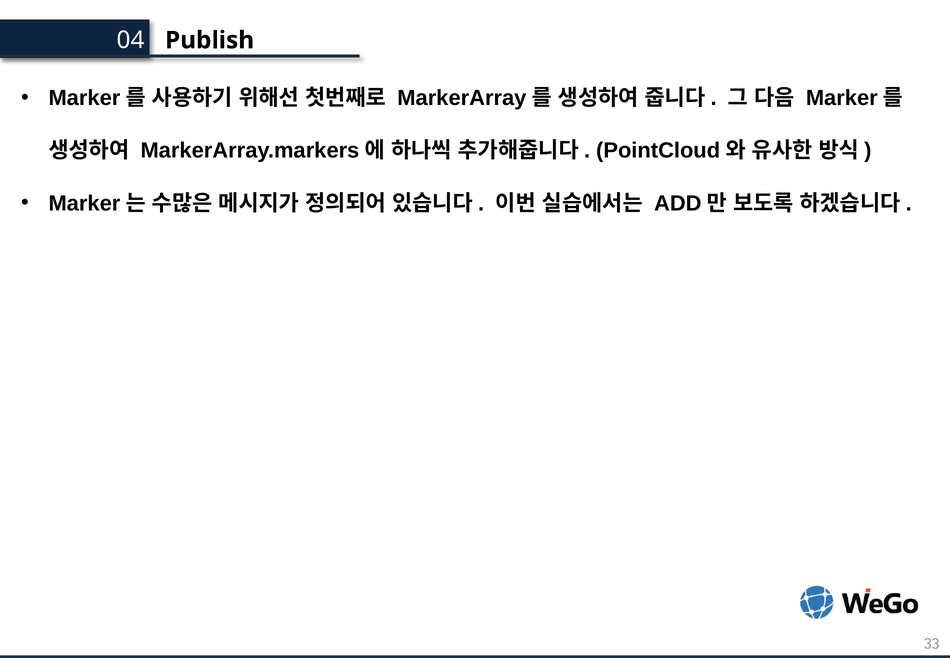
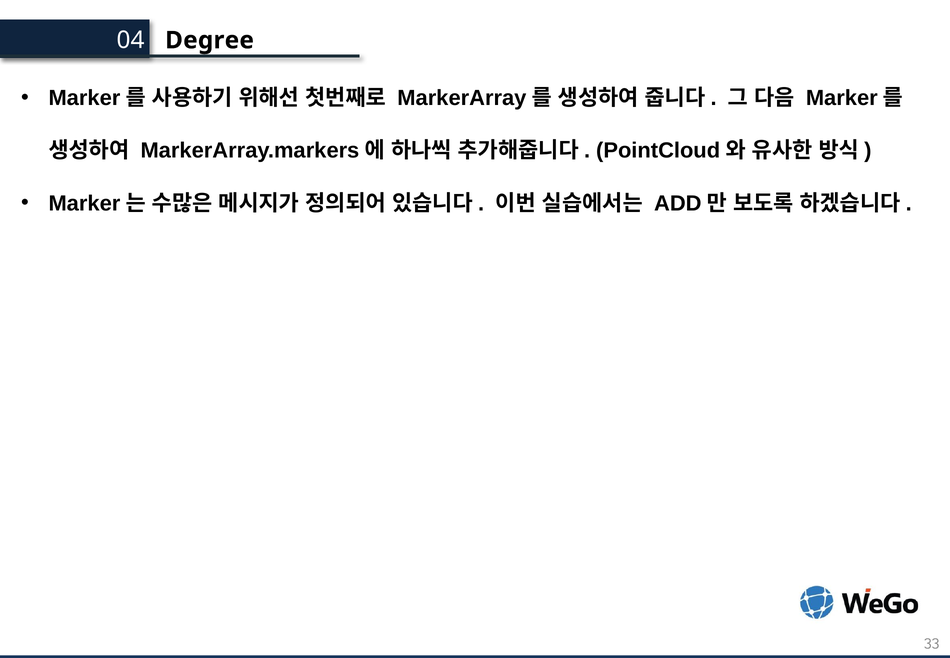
Publish: Publish -> Degree
